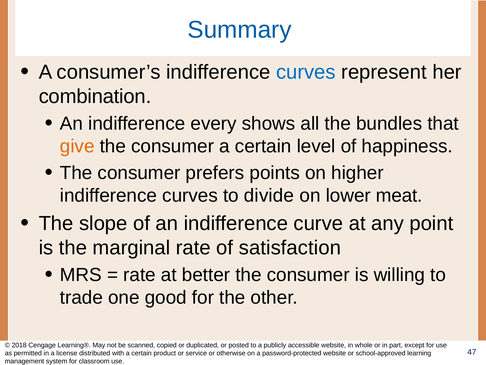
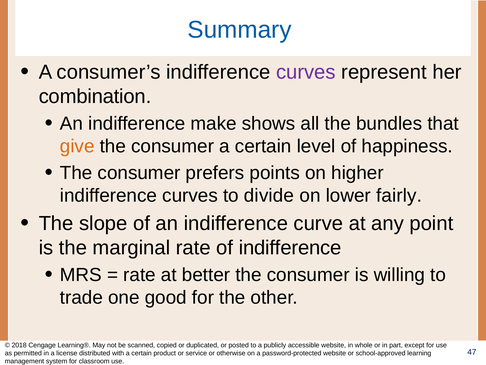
curves at (306, 72) colour: blue -> purple
every: every -> make
meat: meat -> fairly
of satisfaction: satisfaction -> indifference
